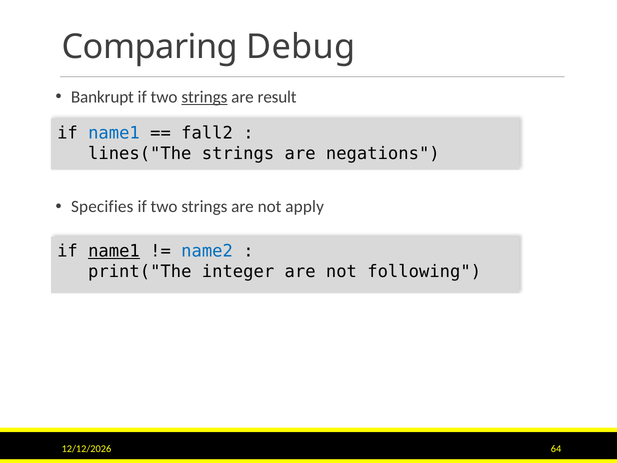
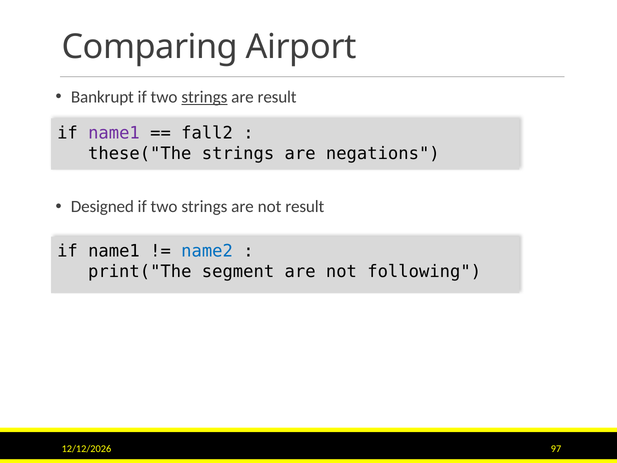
Debug: Debug -> Airport
name1 at (114, 133) colour: blue -> purple
lines("The: lines("The -> these("The
Specifies: Specifies -> Designed
not apply: apply -> result
name1 at (114, 251) underline: present -> none
integer: integer -> segment
64: 64 -> 97
